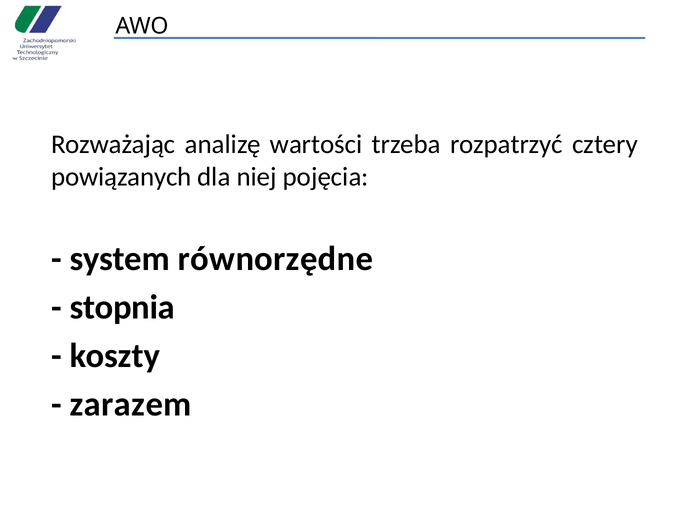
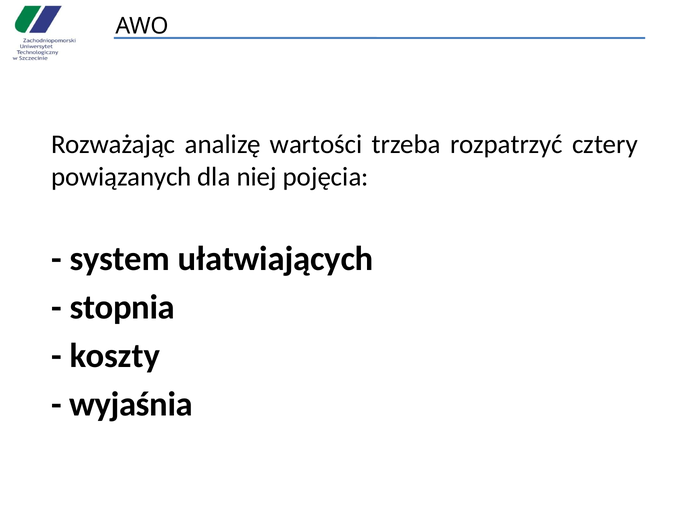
równorzędne: równorzędne -> ułatwiających
zarazem: zarazem -> wyjaśnia
